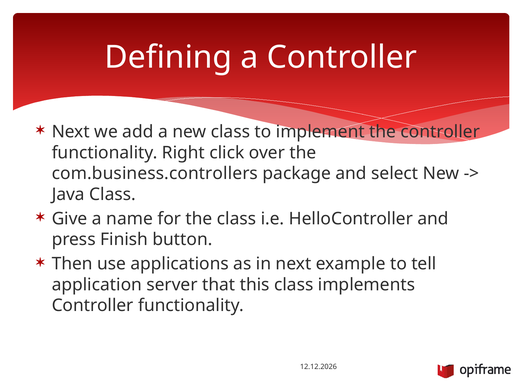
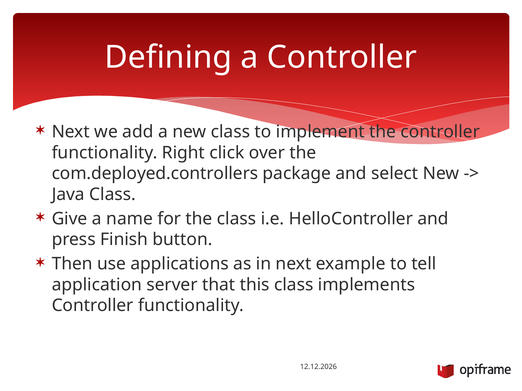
com.business.controllers: com.business.controllers -> com.deployed.controllers
